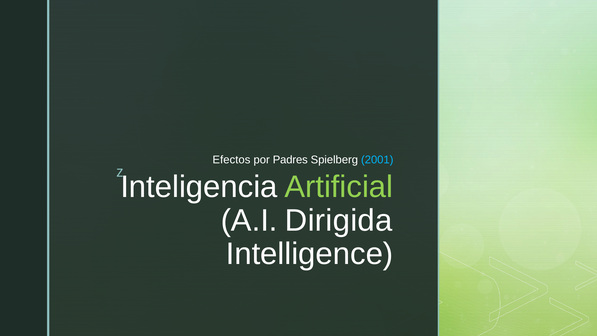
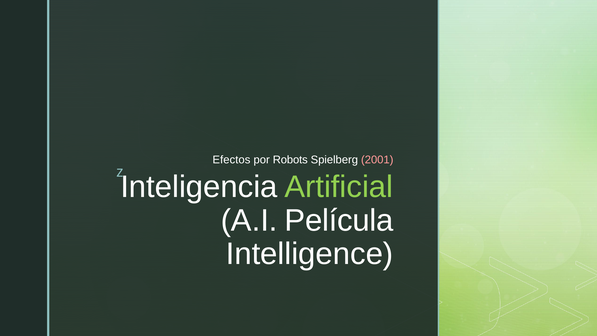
Padres: Padres -> Robots
2001 colour: light blue -> pink
Dirigida: Dirigida -> Película
